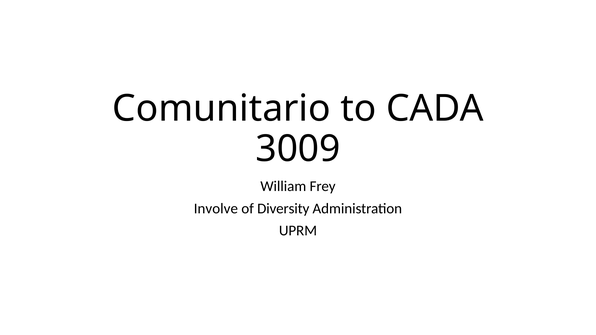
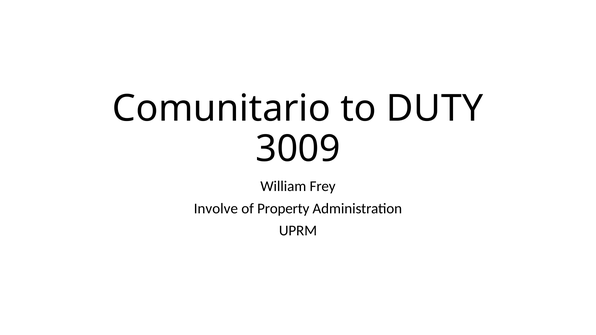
CADA: CADA -> DUTY
Diversity: Diversity -> Property
